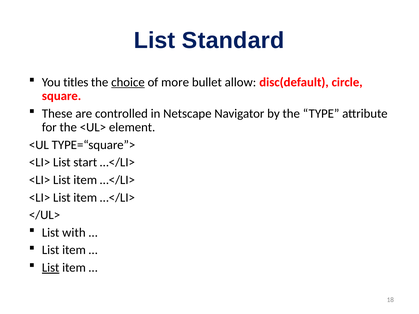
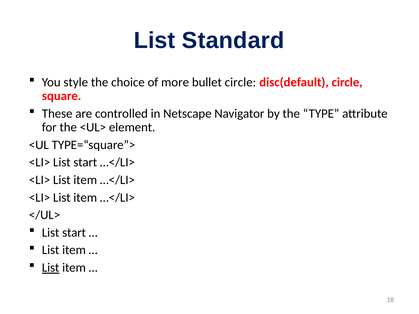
titles: titles -> style
choice underline: present -> none
bullet allow: allow -> circle
with at (74, 233): with -> start
